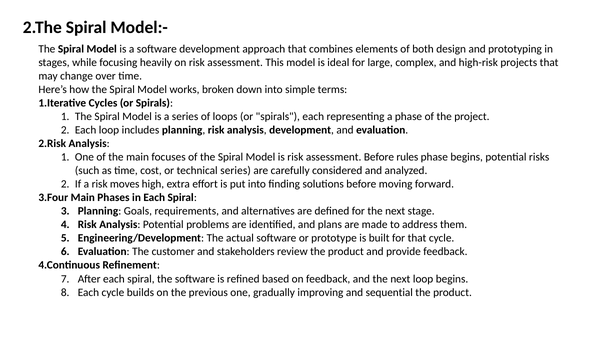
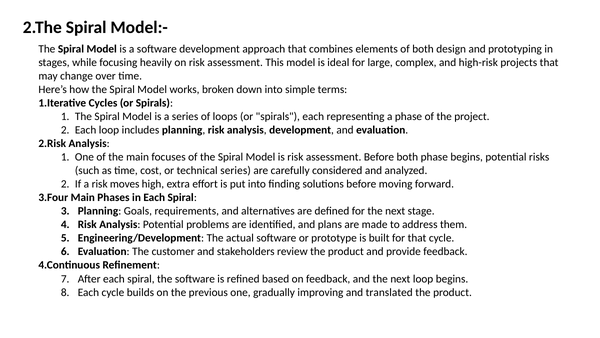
Before rules: rules -> both
sequential: sequential -> translated
